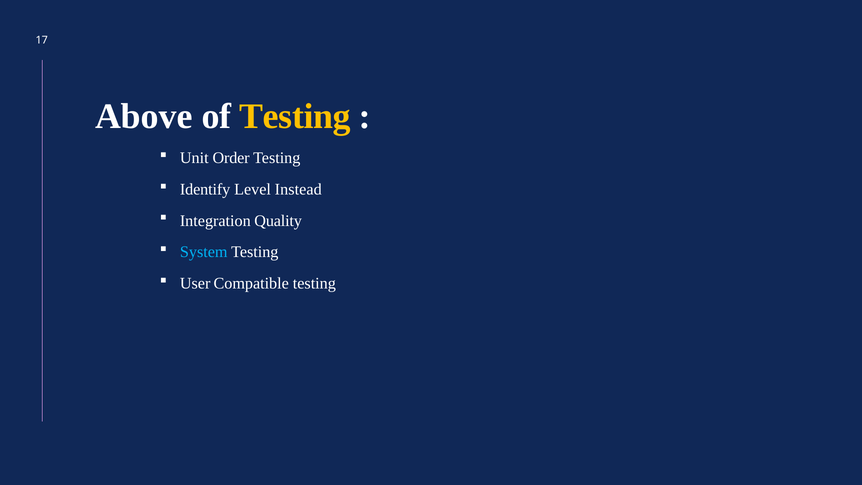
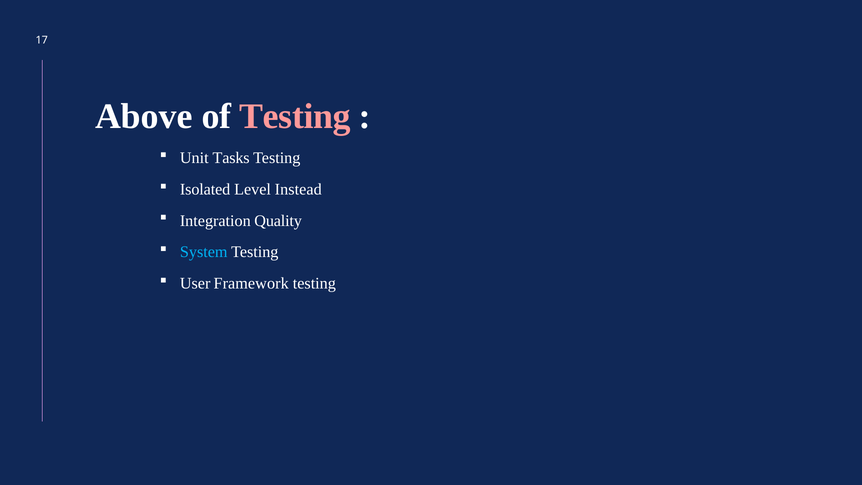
Testing at (295, 116) colour: yellow -> pink
Order: Order -> Tasks
Identify: Identify -> Isolated
Compatible: Compatible -> Framework
